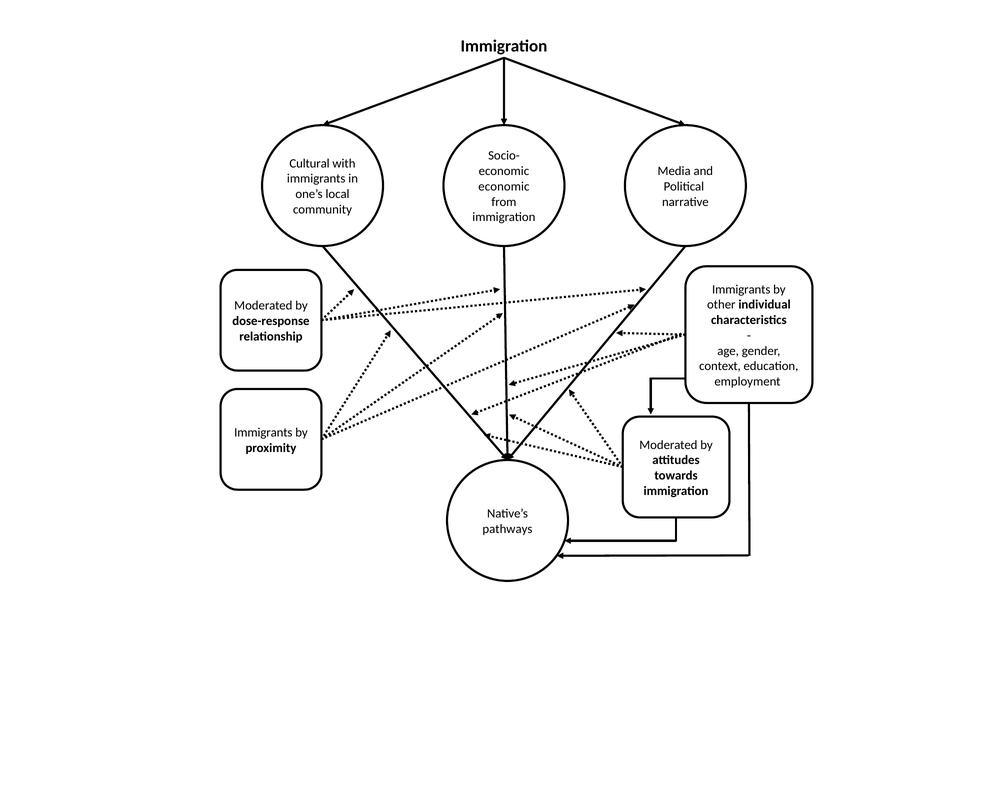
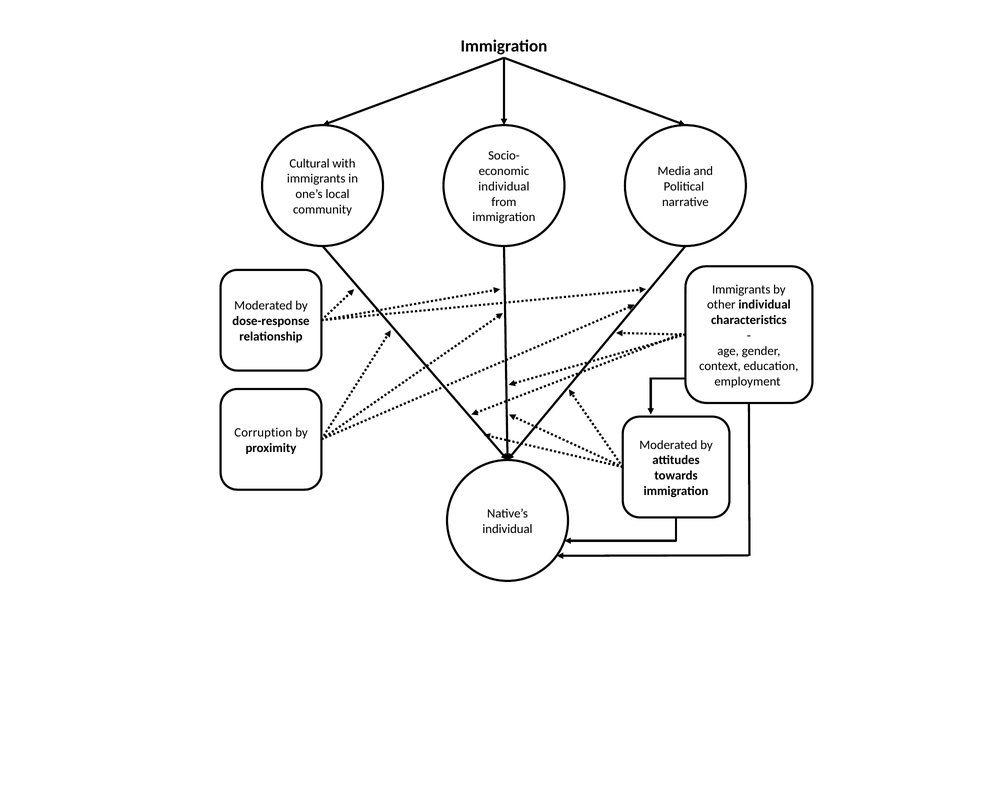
economic at (504, 187): economic -> individual
Immigrants at (263, 433): Immigrants -> Corruption
pathways at (507, 529): pathways -> individual
